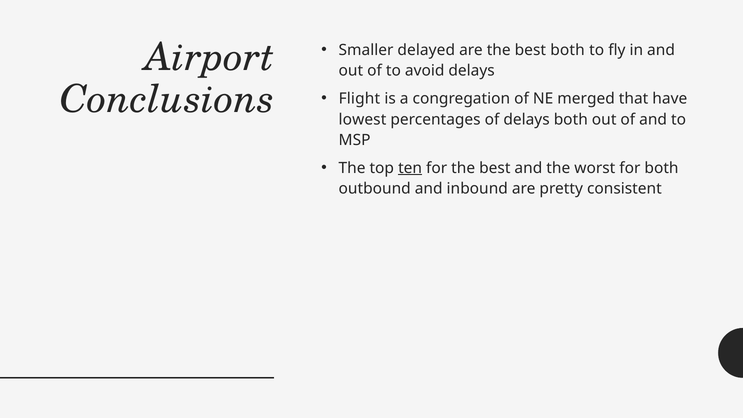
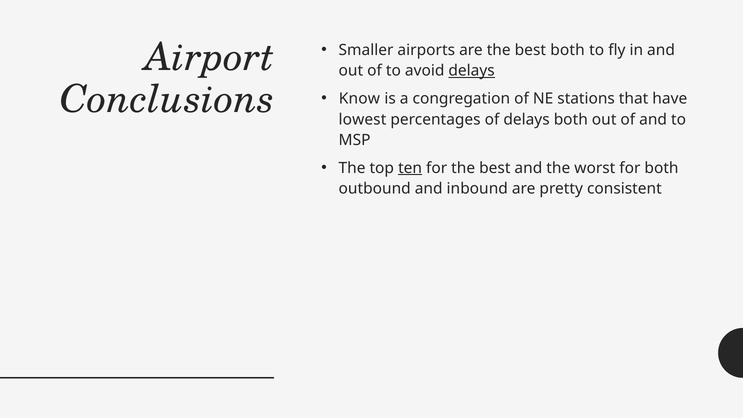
delayed: delayed -> airports
delays at (472, 71) underline: none -> present
Flight: Flight -> Know
merged: merged -> stations
